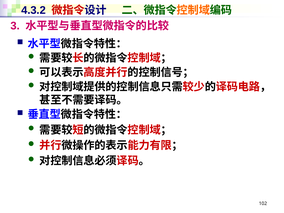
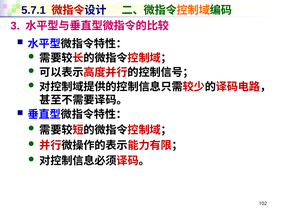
4.3.2: 4.3.2 -> 5.7.1
